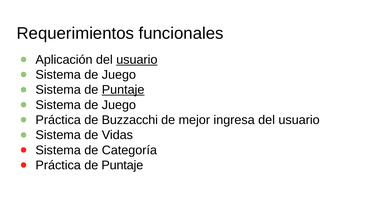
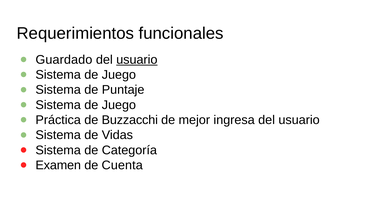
Aplicación: Aplicación -> Guardado
Puntaje at (123, 90) underline: present -> none
Práctica at (58, 165): Práctica -> Examen
Puntaje at (122, 165): Puntaje -> Cuenta
